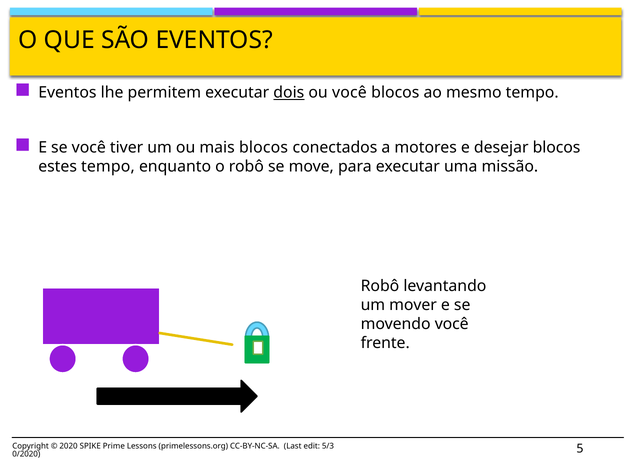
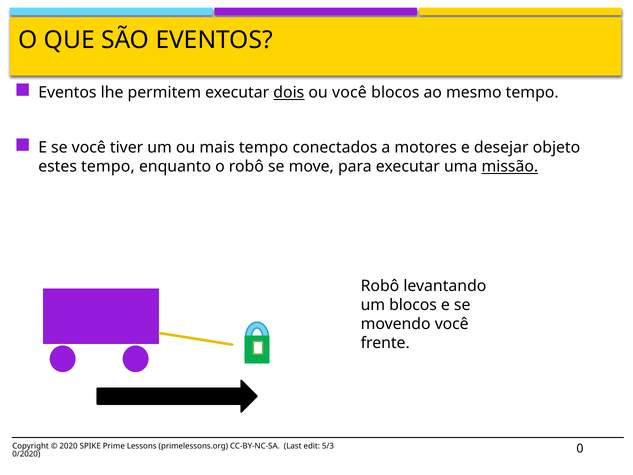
mais blocos: blocos -> tempo
desejar blocos: blocos -> objeto
missão underline: none -> present
um mover: mover -> blocos
5: 5 -> 0
